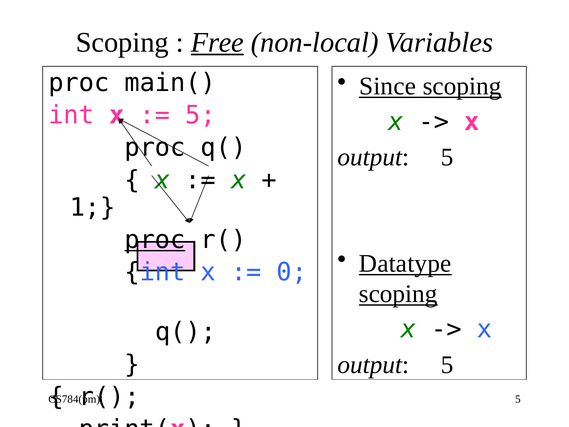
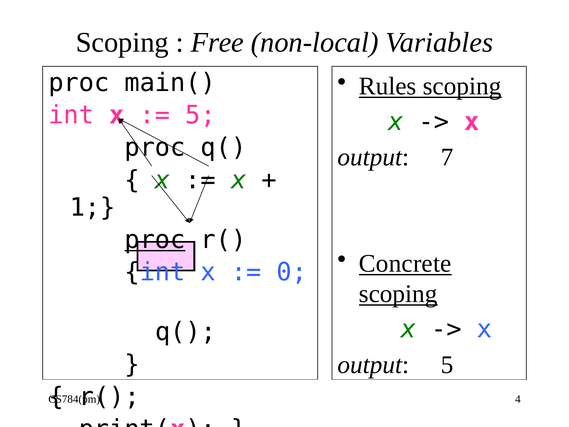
Free underline: present -> none
Since: Since -> Rules
5 at (447, 157): 5 -> 7
Datatype: Datatype -> Concrete
5 at (518, 399): 5 -> 4
